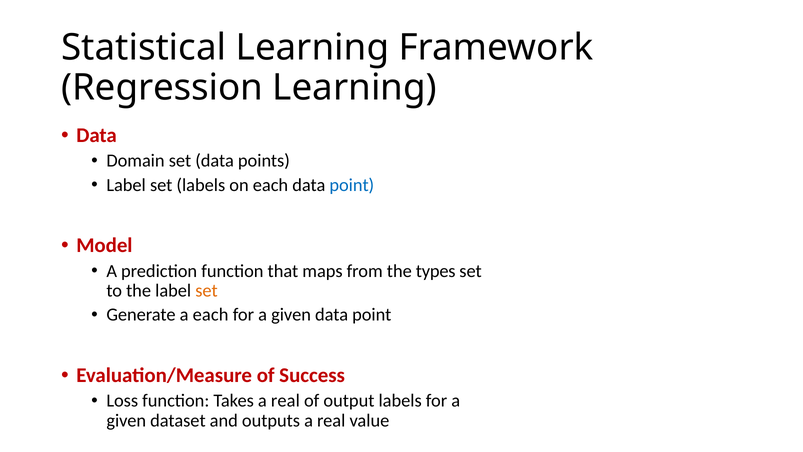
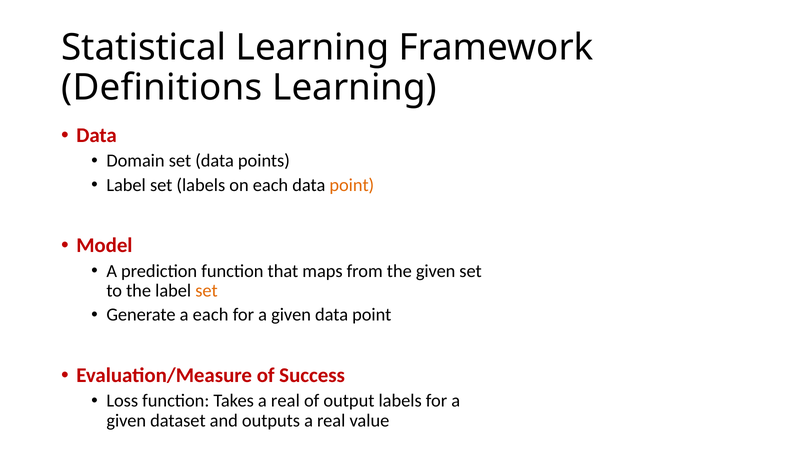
Regression: Regression -> Definitions
point at (352, 185) colour: blue -> orange
the types: types -> given
